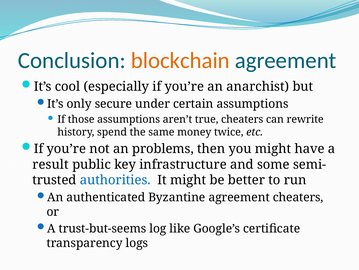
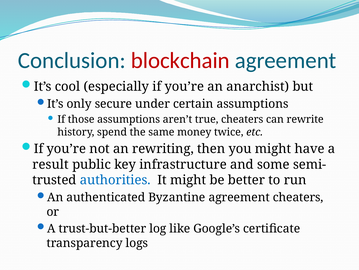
blockchain colour: orange -> red
problems: problems -> rewriting
trust-but-seems: trust-but-seems -> trust-but-better
